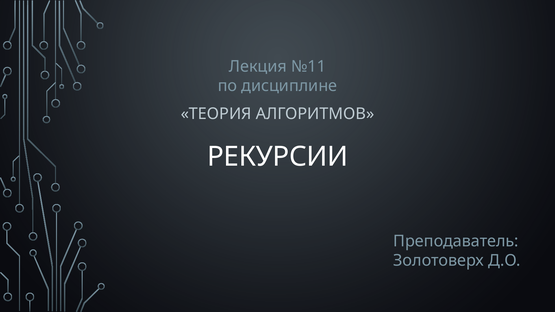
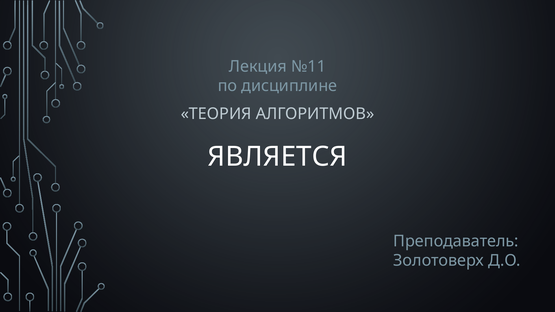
РЕКУРСИИ: РЕКУРСИИ -> ЯВЛЯЕТСЯ
